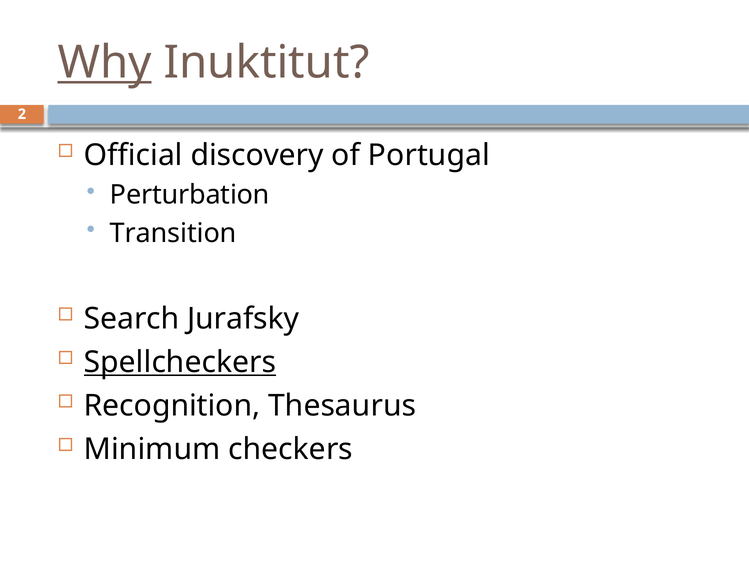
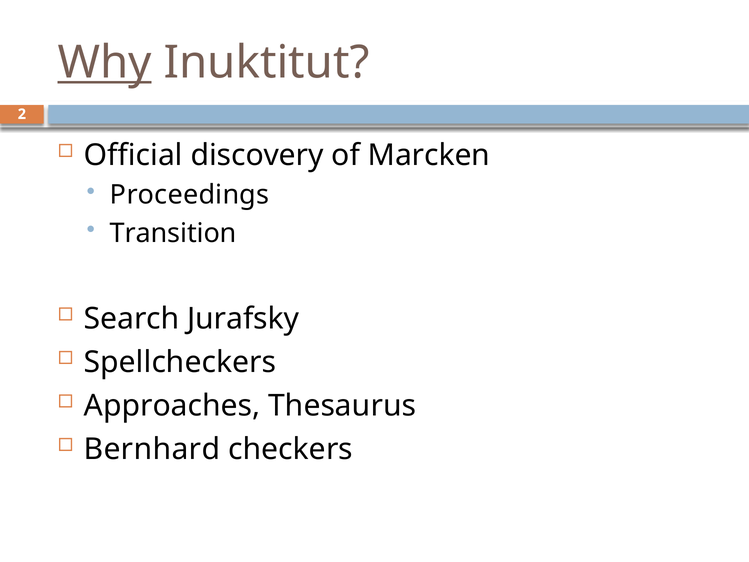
Portugal: Portugal -> Marcken
Perturbation: Perturbation -> Proceedings
Spellcheckers underline: present -> none
Recognition: Recognition -> Approaches
Minimum: Minimum -> Bernhard
